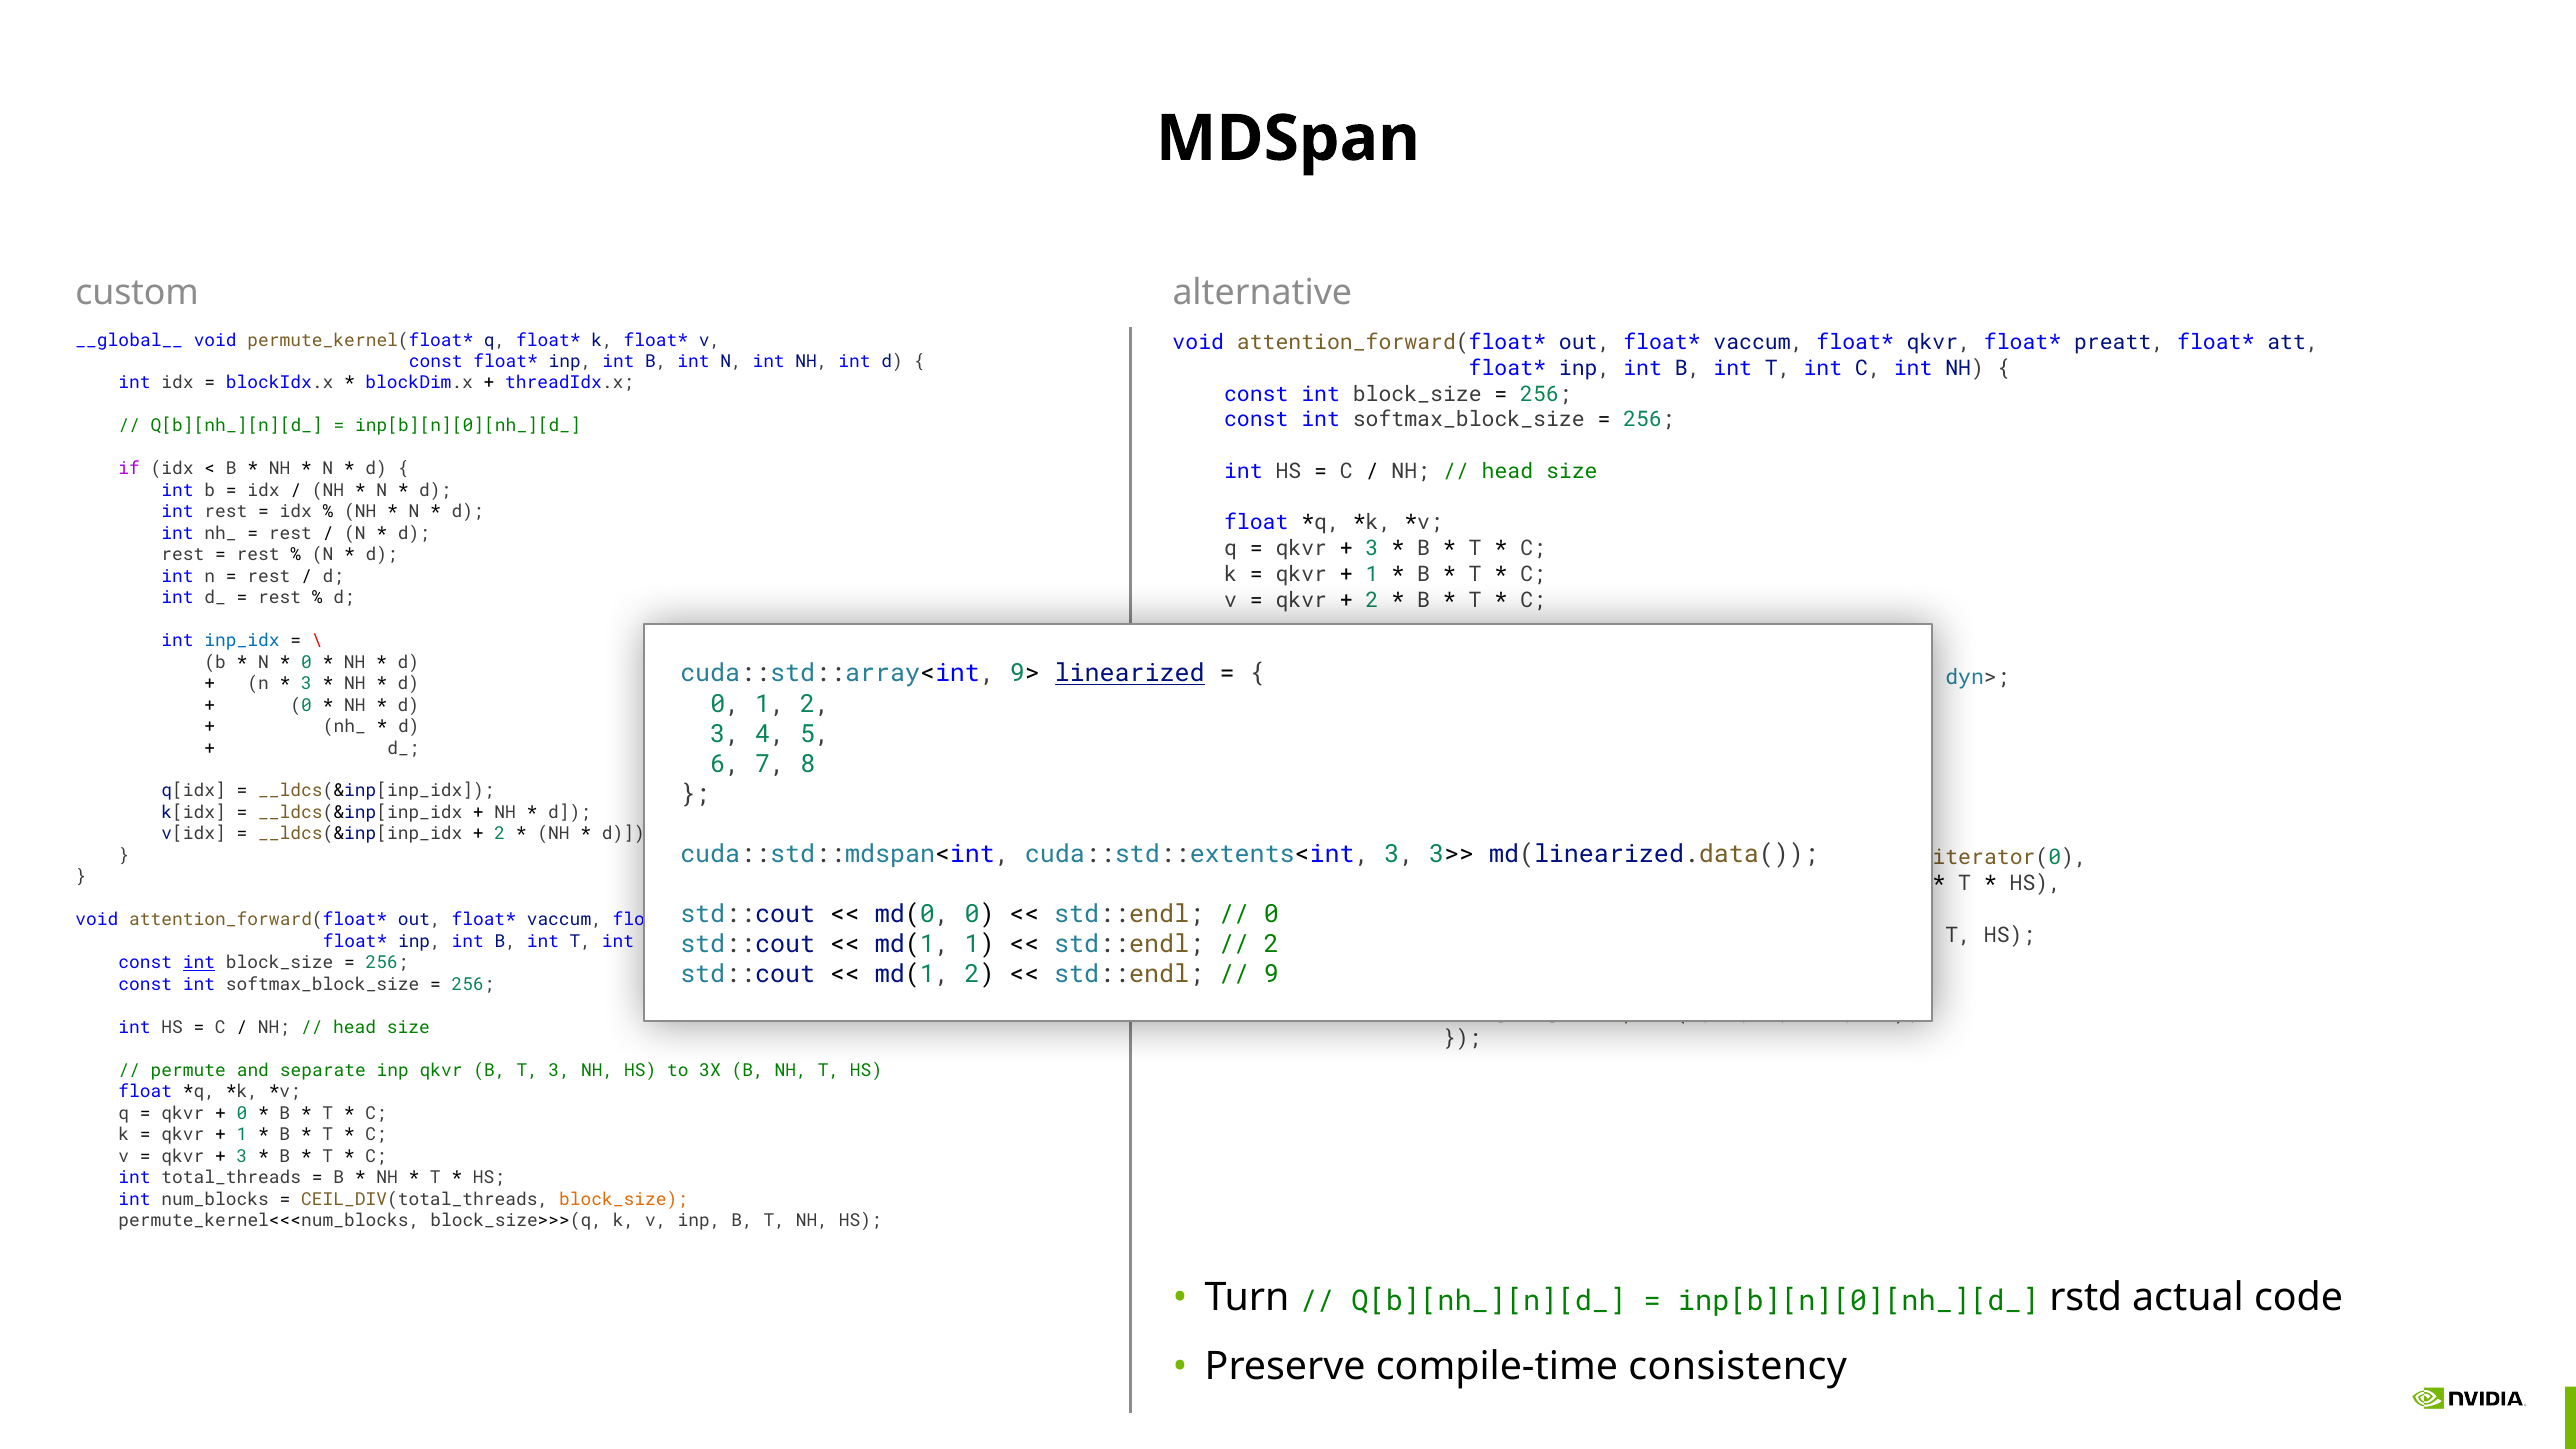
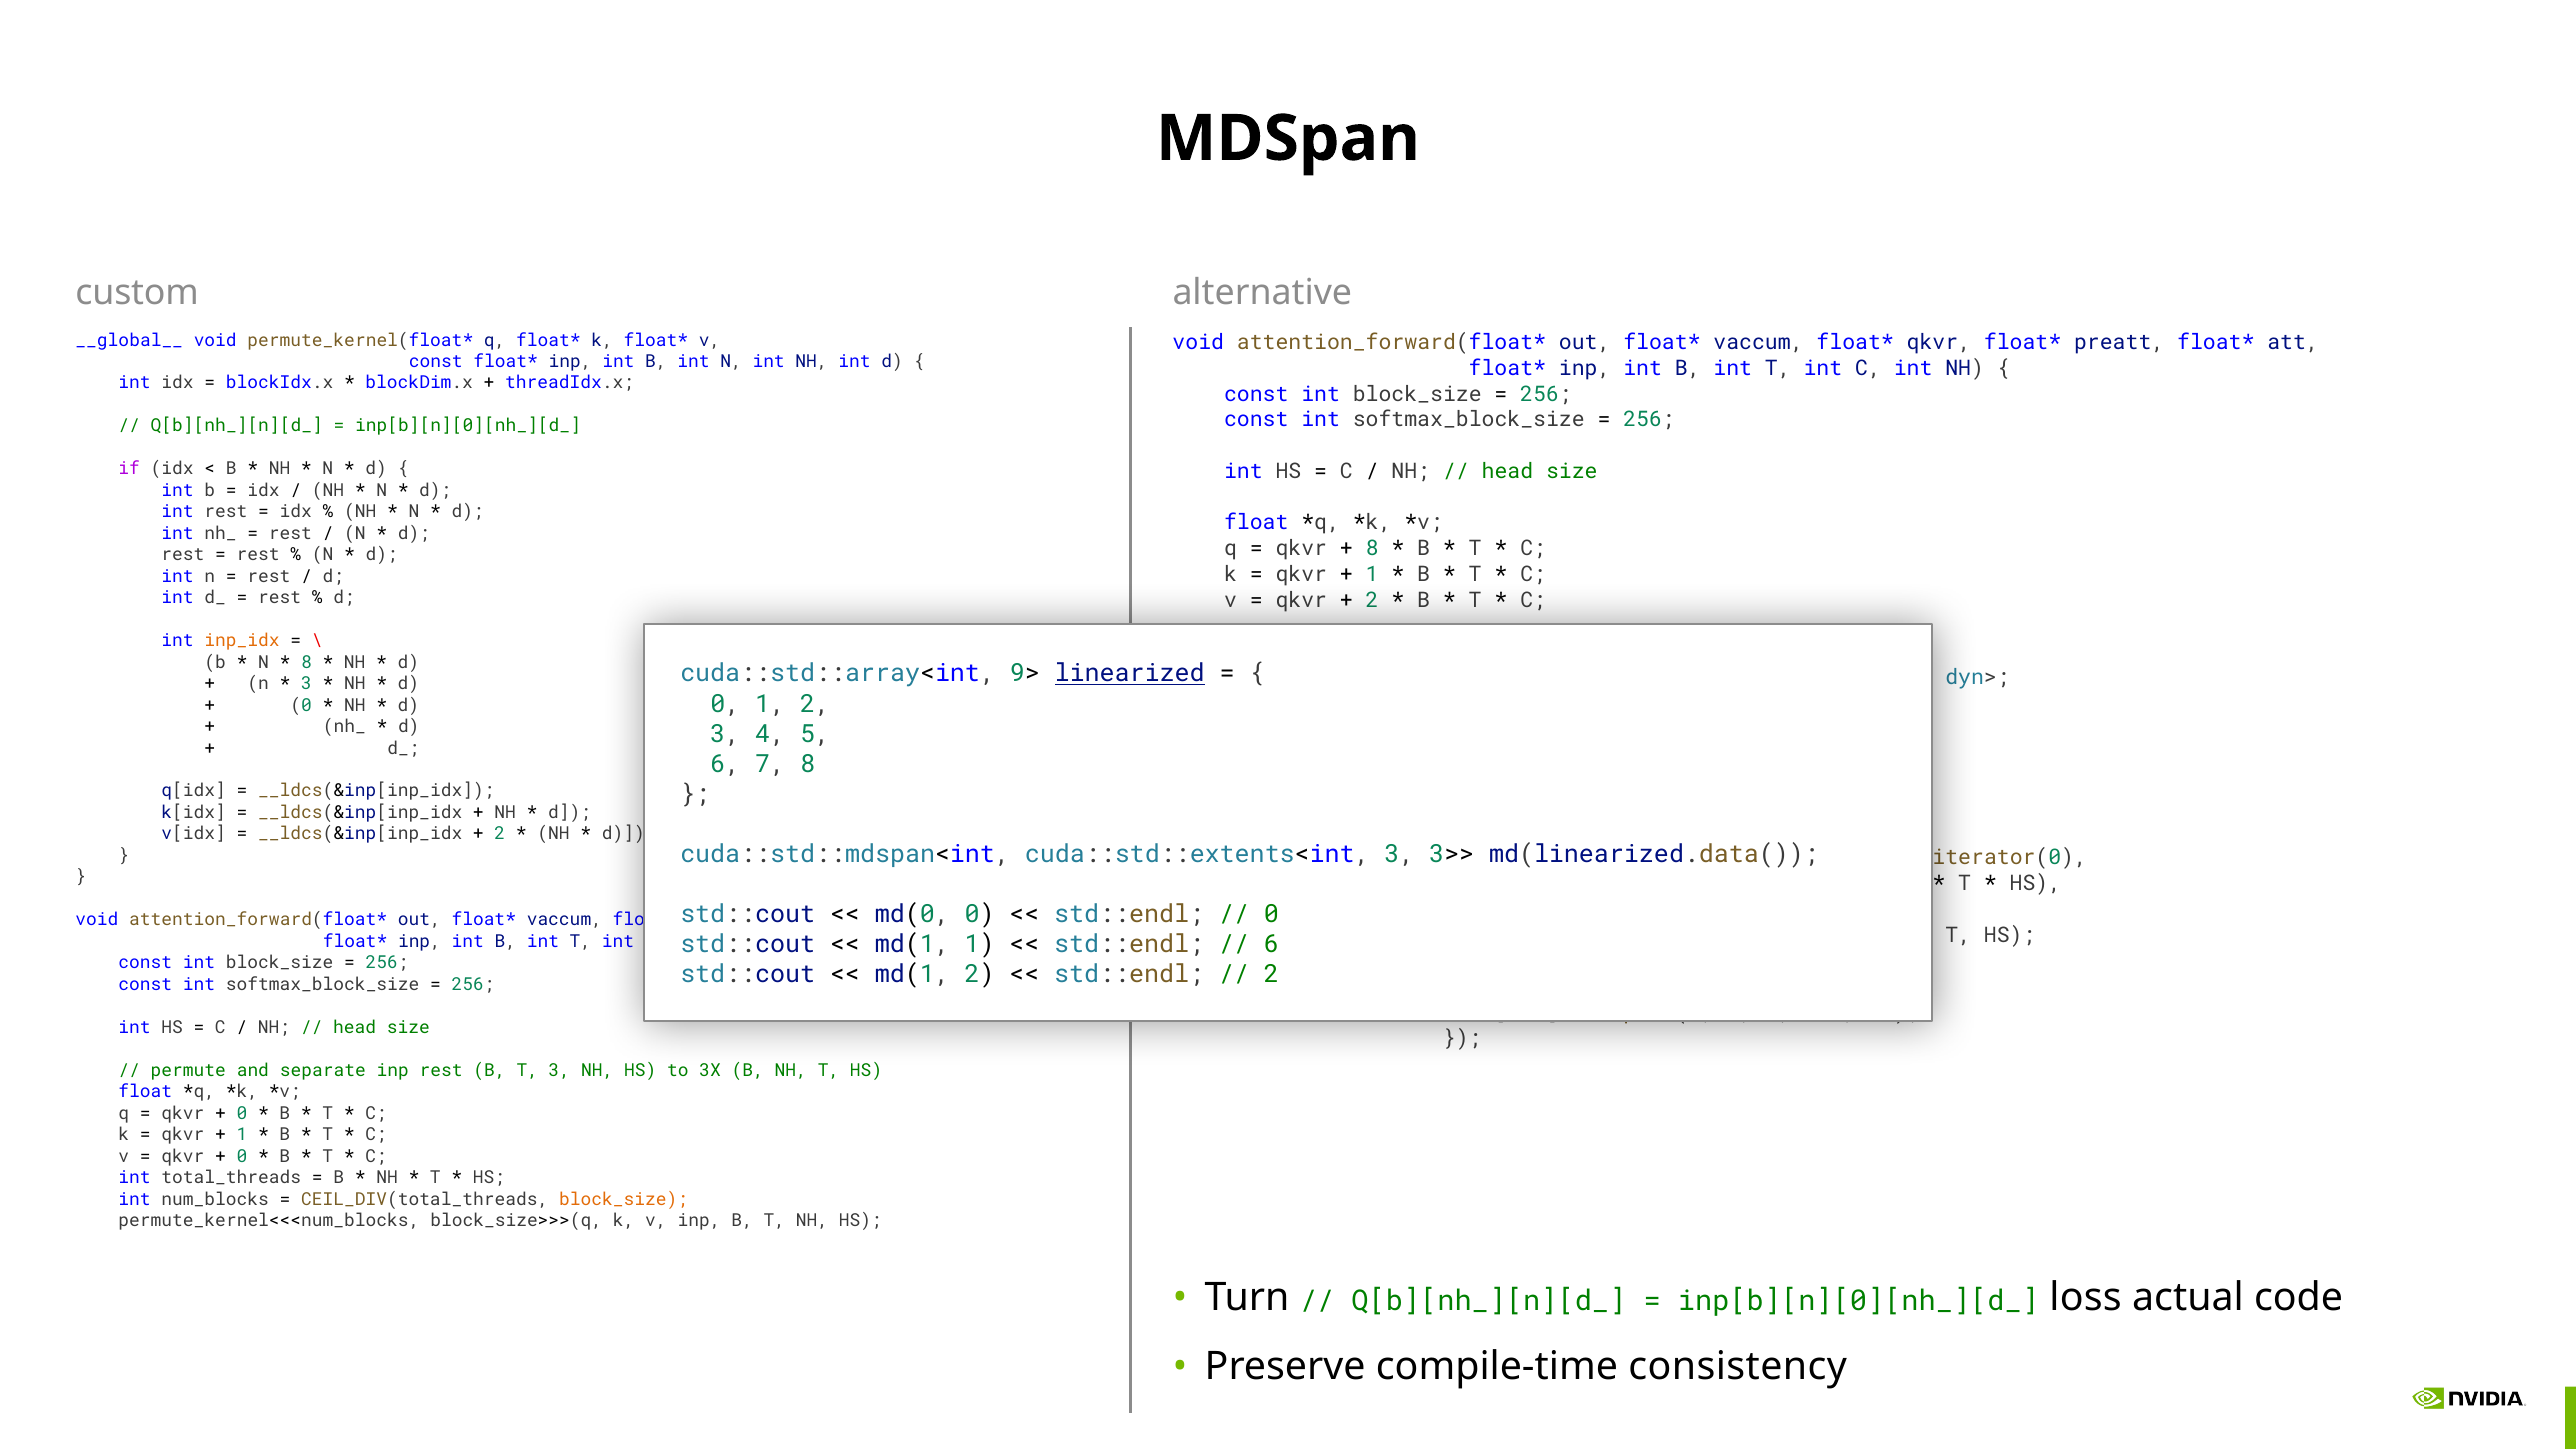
3 at (1372, 549): 3 -> 8
inp_idx colour: blue -> orange
0 at (306, 662): 0 -> 8
2 at (1272, 944): 2 -> 6
int at (199, 963) underline: present -> none
9 at (1272, 974): 9 -> 2
inp qkvr: qkvr -> rest
3 at (242, 1156): 3 -> 0
rstd: rstd -> loss
